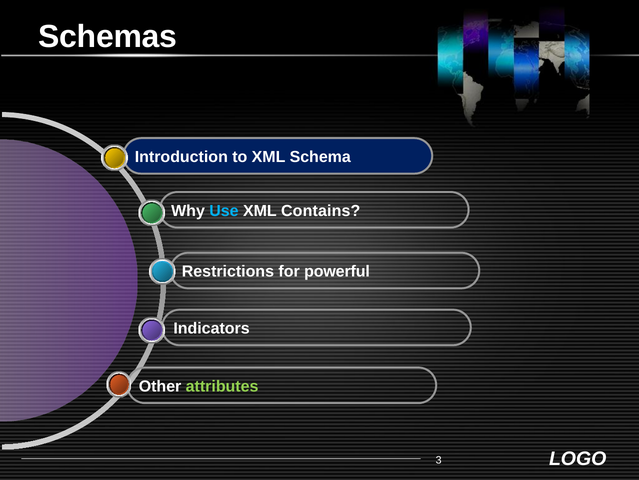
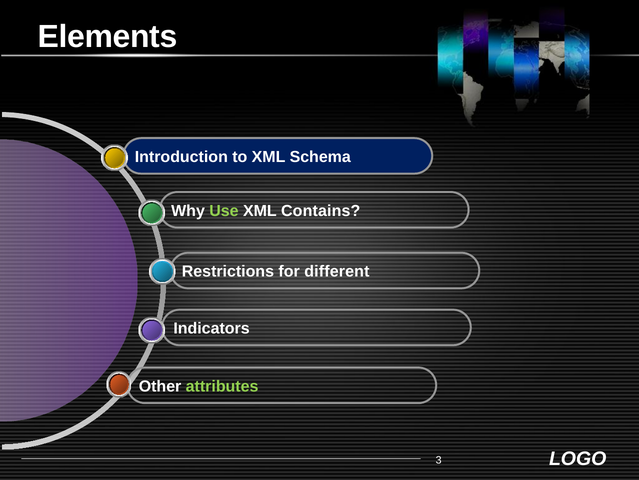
Schemas: Schemas -> Elements
Use colour: light blue -> light green
powerful: powerful -> different
